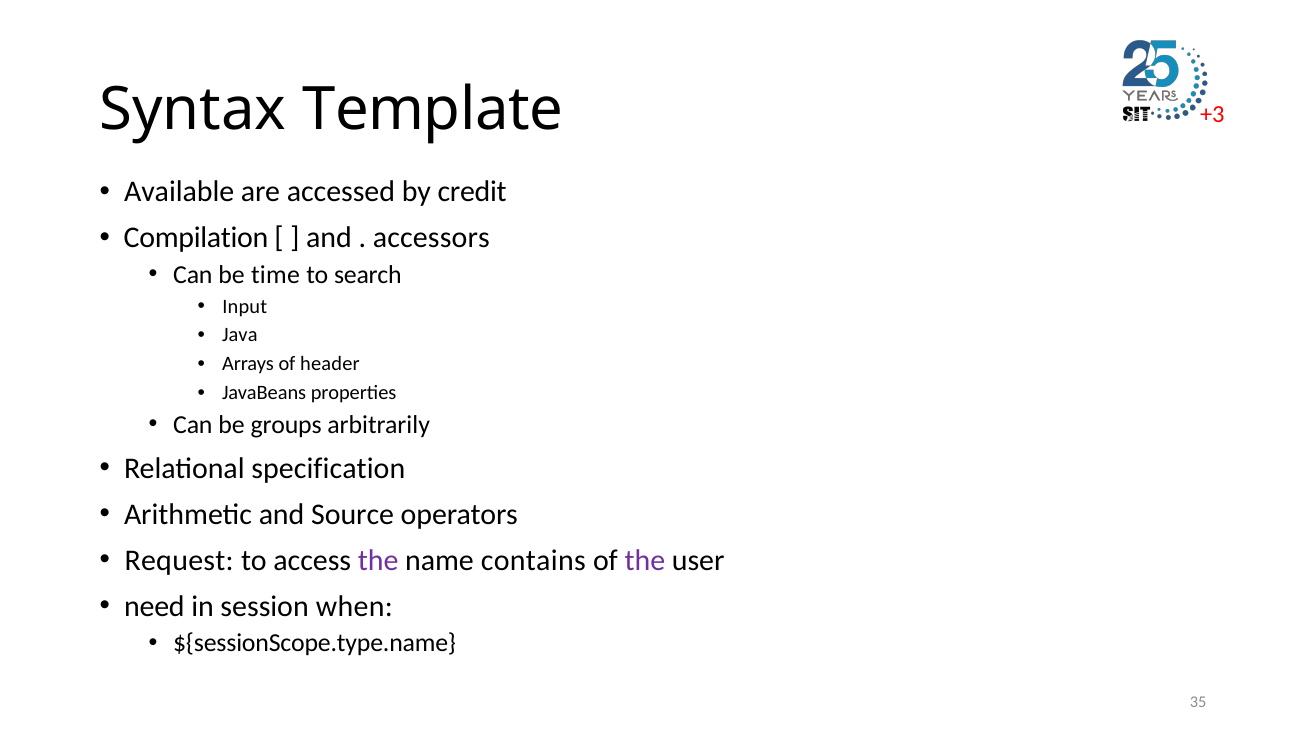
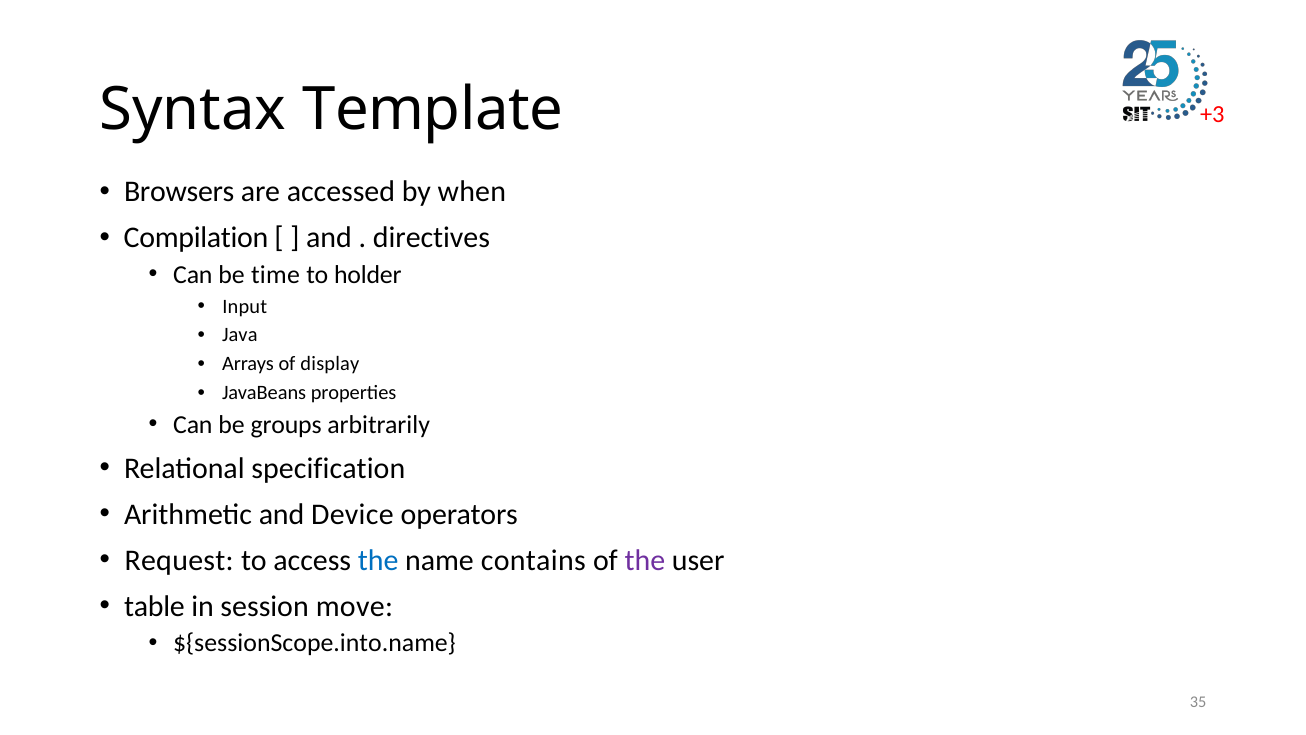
Available: Available -> Browsers
credit: credit -> when
accessors: accessors -> directives
search: search -> holder
header: header -> display
Source: Source -> Device
the at (378, 560) colour: purple -> blue
need: need -> table
when: when -> move
${sessionScope.type.name: ${sessionScope.type.name -> ${sessionScope.into.name
